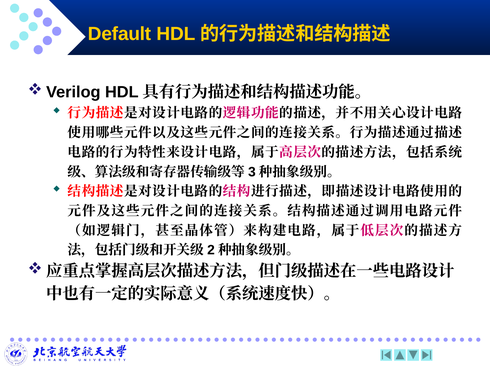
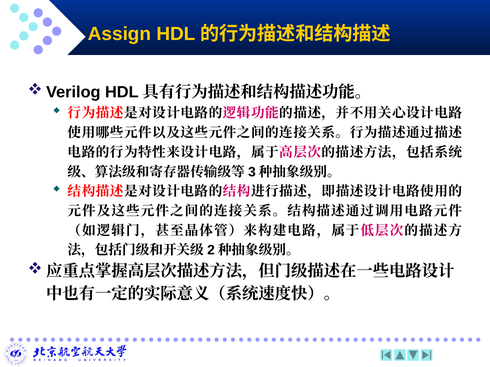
Default: Default -> Assign
